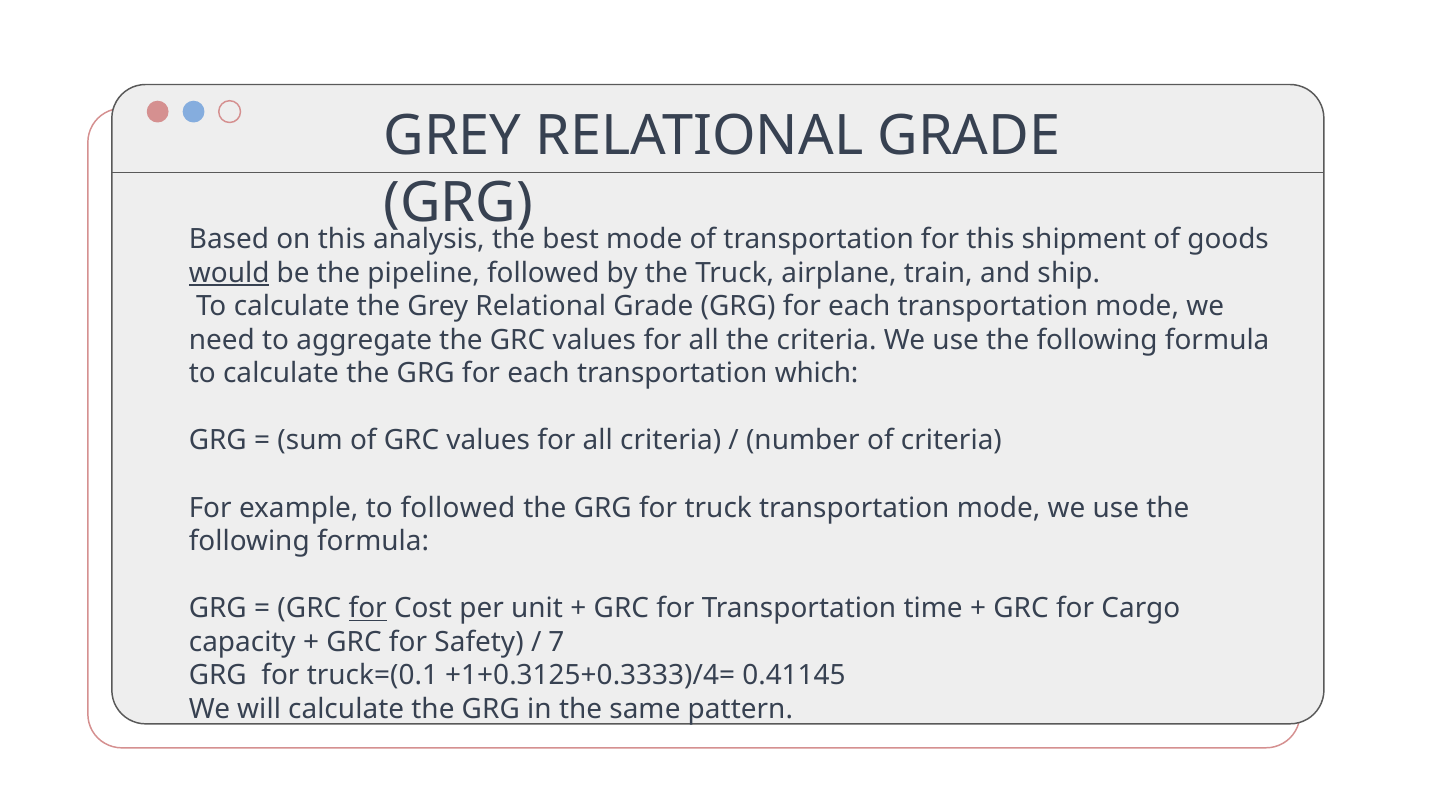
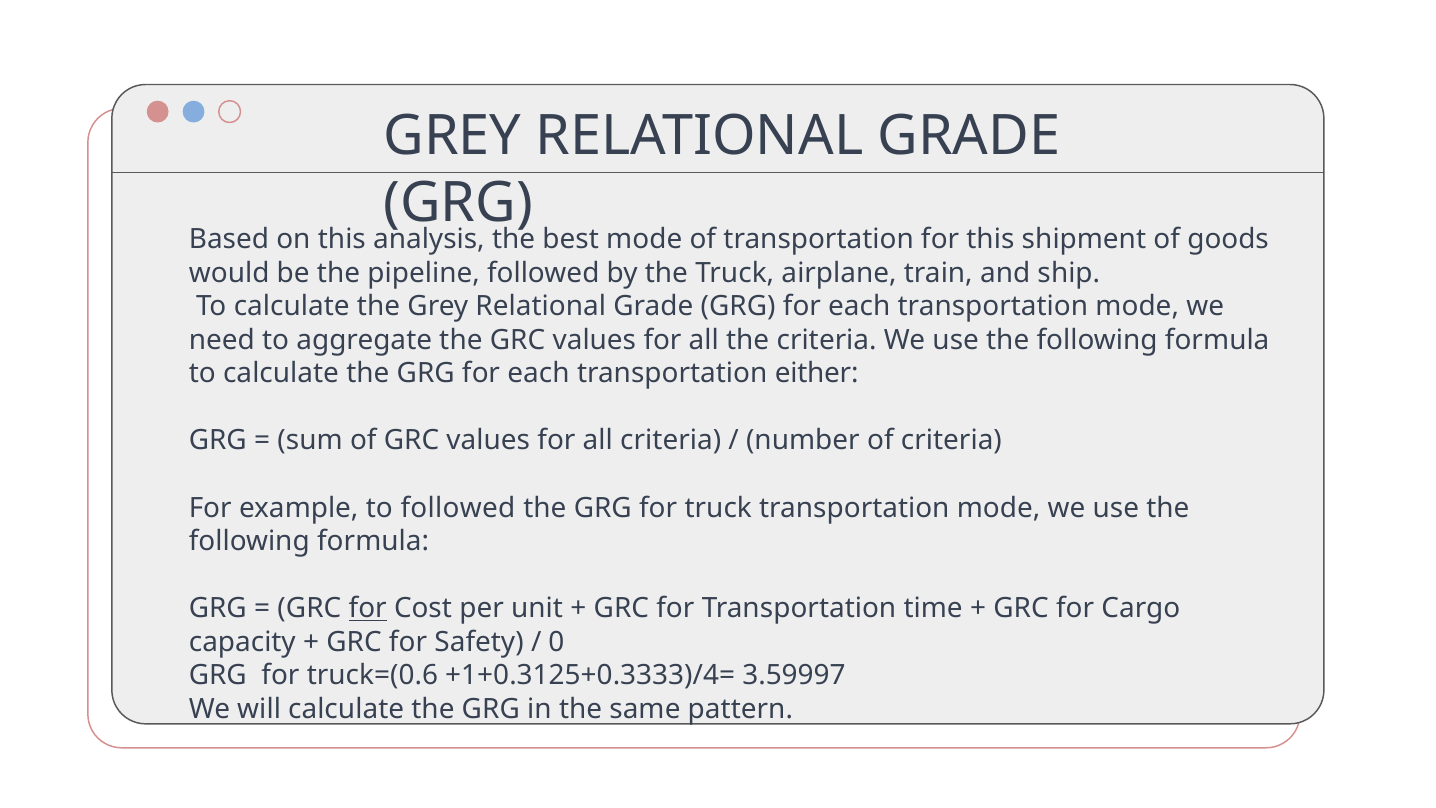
would underline: present -> none
which: which -> either
7: 7 -> 0
truck=(0.1: truck=(0.1 -> truck=(0.6
0.41145: 0.41145 -> 3.59997
